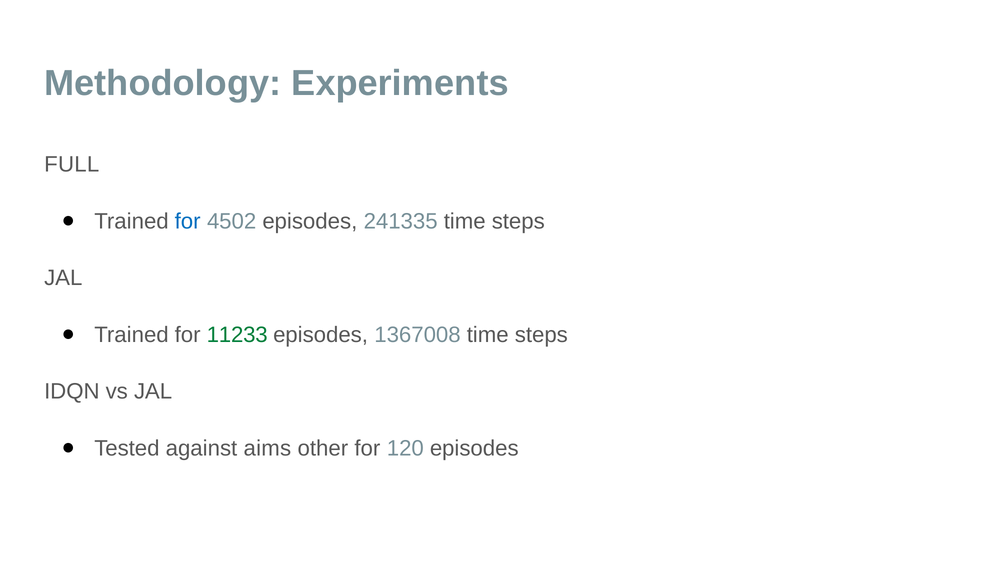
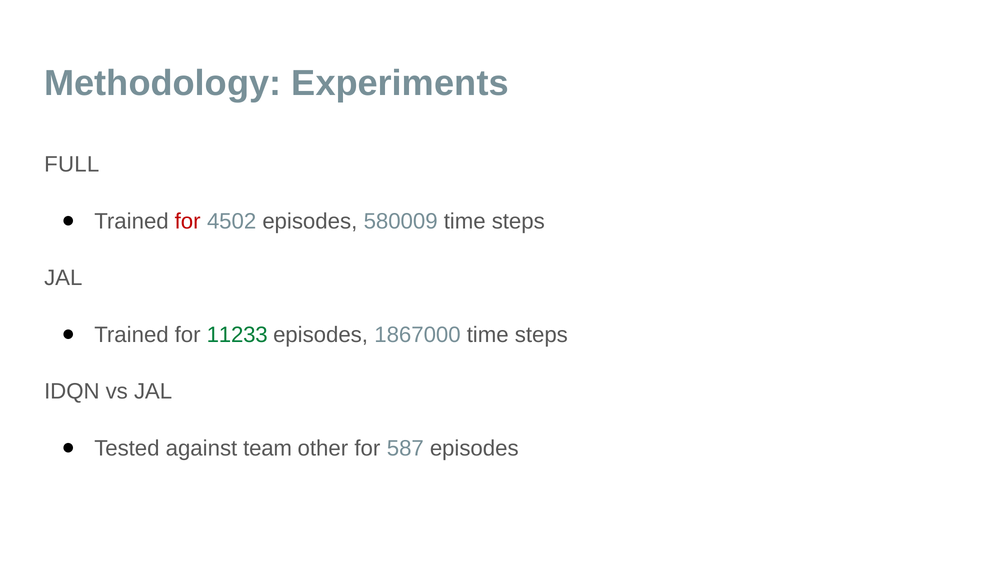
for at (188, 221) colour: blue -> red
241335: 241335 -> 580009
1367008: 1367008 -> 1867000
aims: aims -> team
120: 120 -> 587
